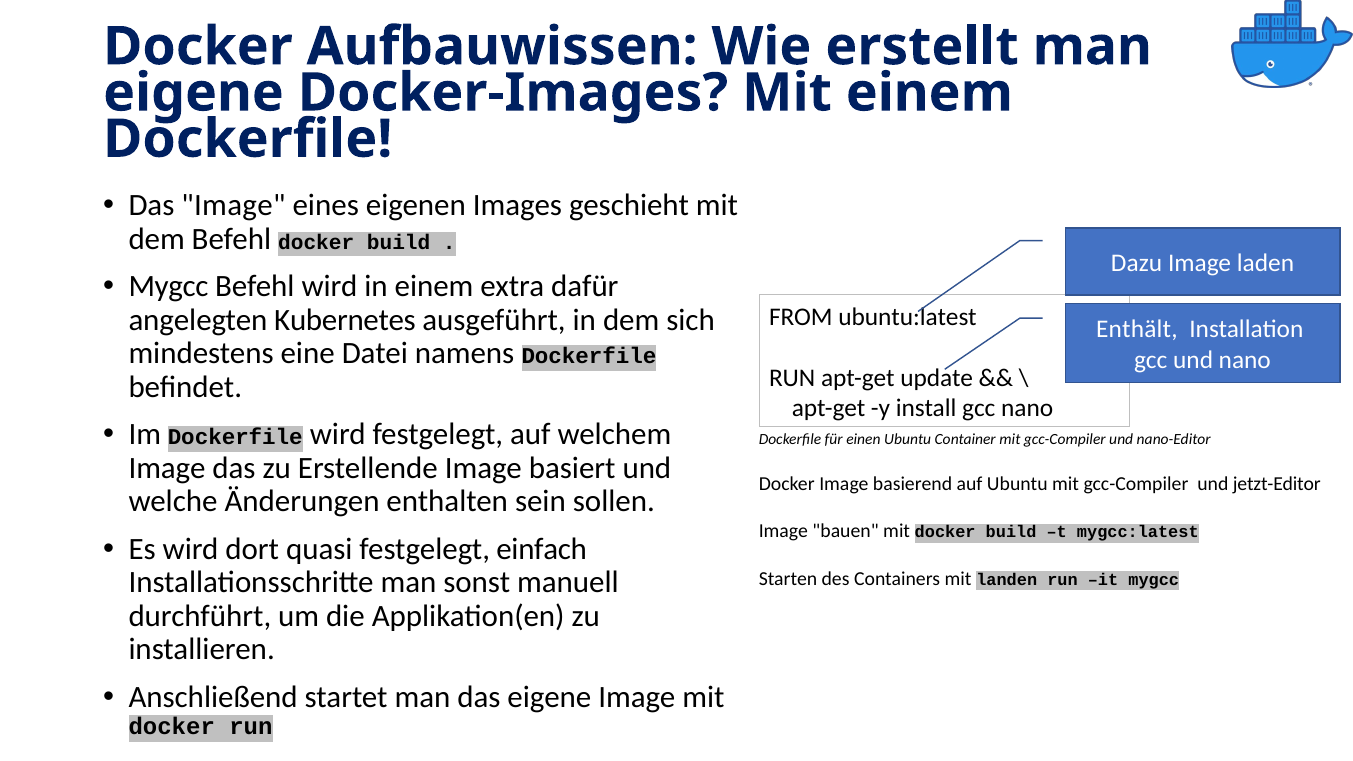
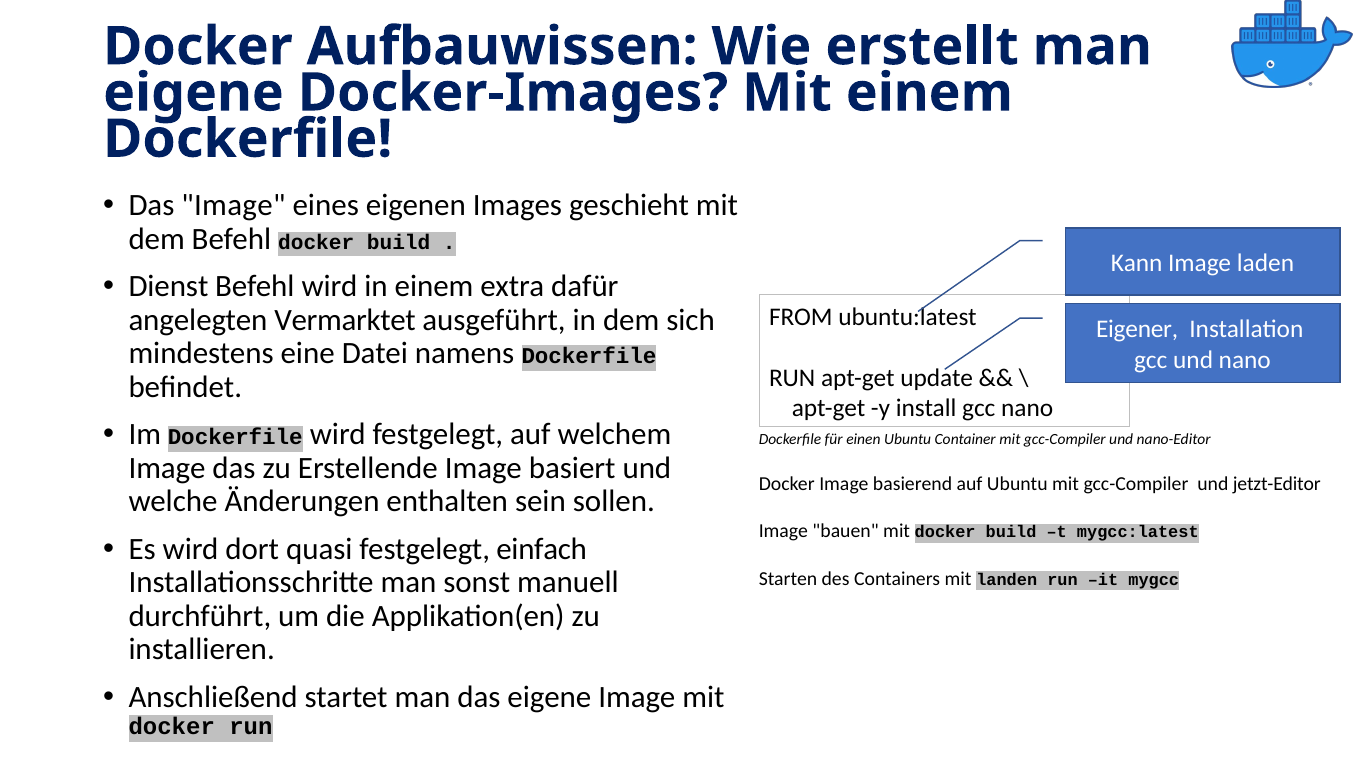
Dazu: Dazu -> Kann
Mygcc at (169, 287): Mygcc -> Dienst
Kubernetes: Kubernetes -> Vermarktet
Enthält: Enthält -> Eigener
